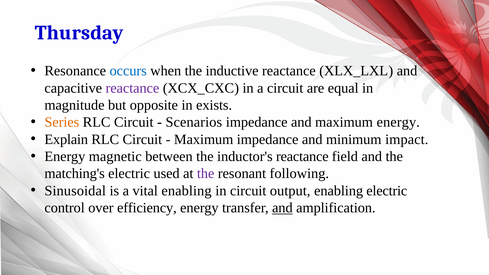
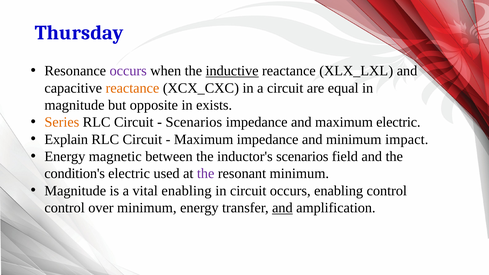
occurs at (128, 71) colour: blue -> purple
inductive underline: none -> present
reactance at (132, 88) colour: purple -> orange
maximum energy: energy -> electric
inductor's reactance: reactance -> scenarios
matching's: matching's -> condition's
resonant following: following -> minimum
Sinusoidal at (75, 191): Sinusoidal -> Magnitude
circuit output: output -> occurs
enabling electric: electric -> control
over efficiency: efficiency -> minimum
